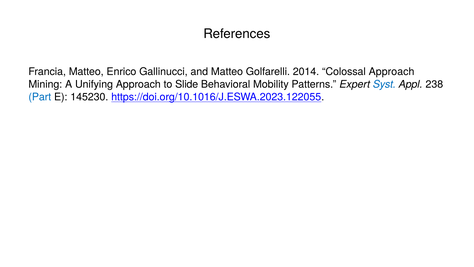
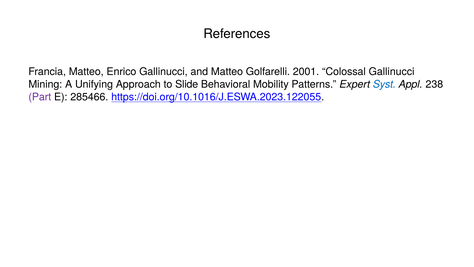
2014: 2014 -> 2001
Colossal Approach: Approach -> Gallinucci
Part colour: blue -> purple
145230: 145230 -> 285466
